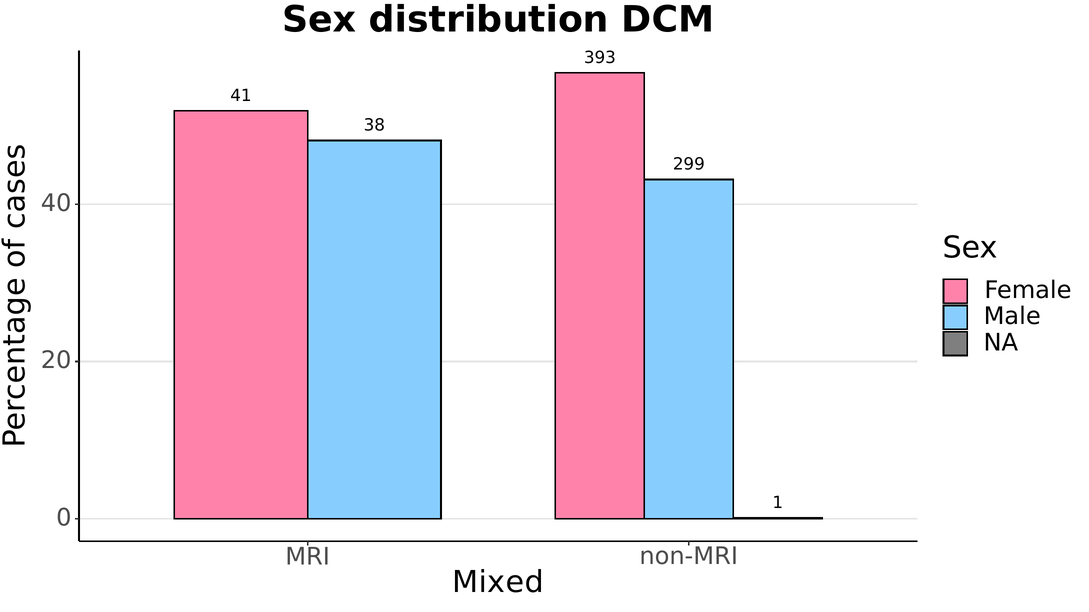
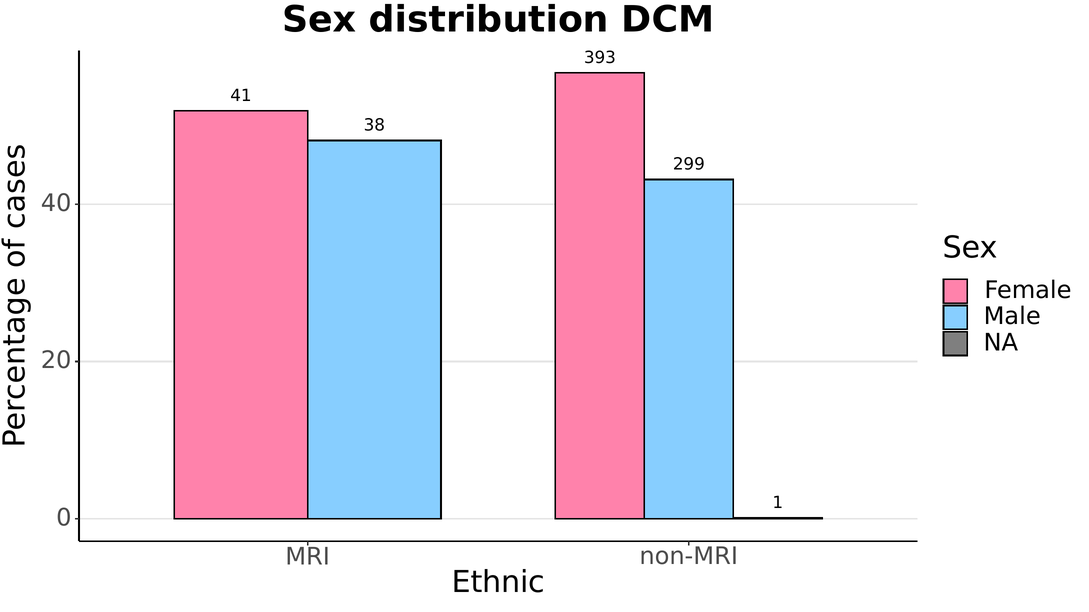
Mixed: Mixed -> Ethnic
